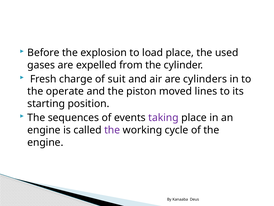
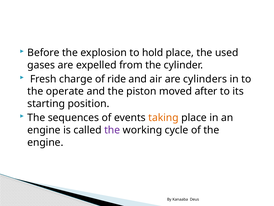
load: load -> hold
suit: suit -> ride
lines: lines -> after
taking colour: purple -> orange
